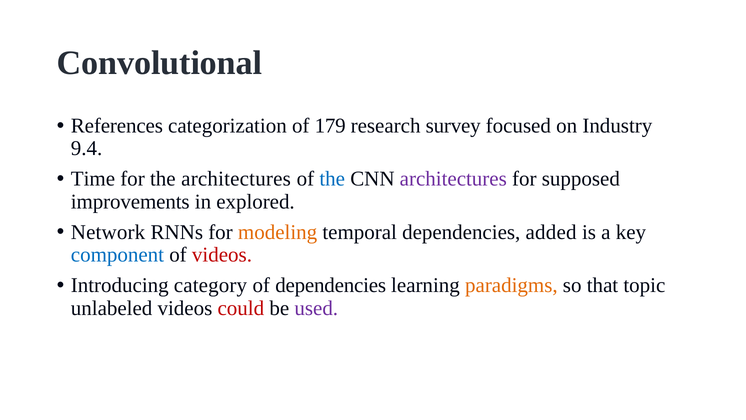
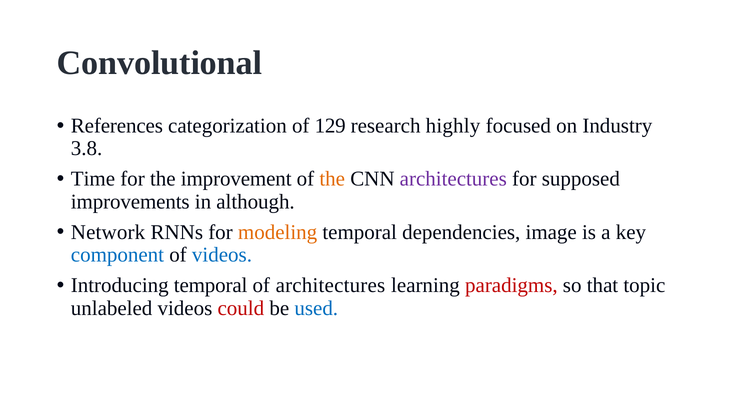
179: 179 -> 129
survey: survey -> highly
9.4: 9.4 -> 3.8
the architectures: architectures -> improvement
the at (332, 179) colour: blue -> orange
explored: explored -> although
added: added -> image
videos at (222, 255) colour: red -> blue
Introducing category: category -> temporal
of dependencies: dependencies -> architectures
paradigms colour: orange -> red
used colour: purple -> blue
